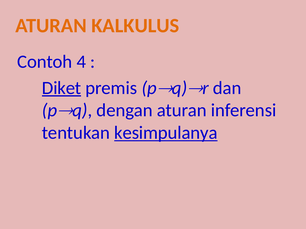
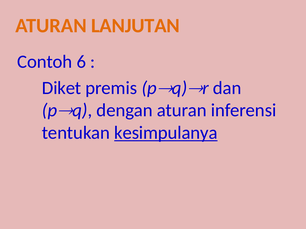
KALKULUS: KALKULUS -> LANJUTAN
4: 4 -> 6
Diket underline: present -> none
